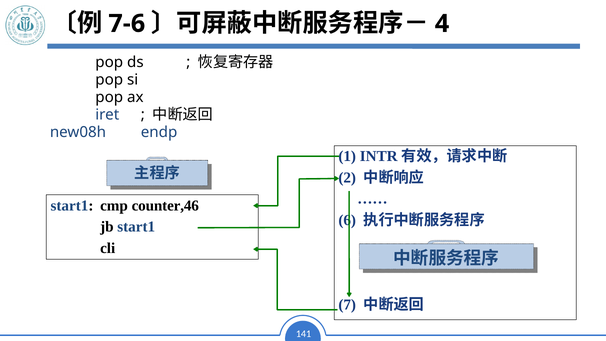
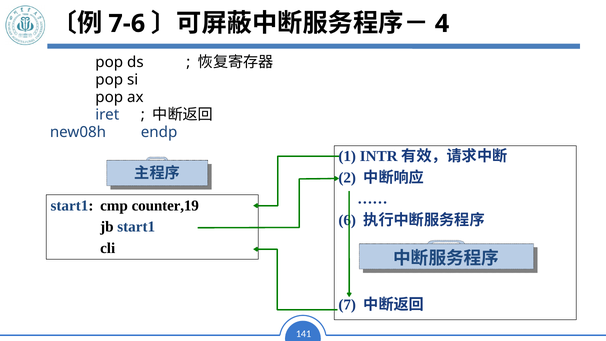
counter,46: counter,46 -> counter,19
